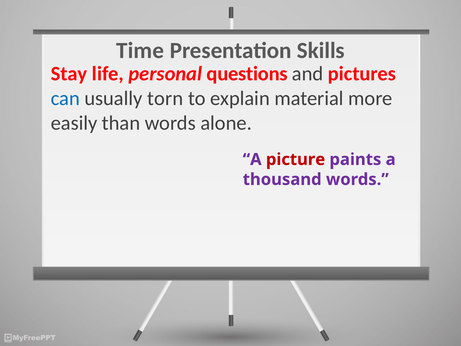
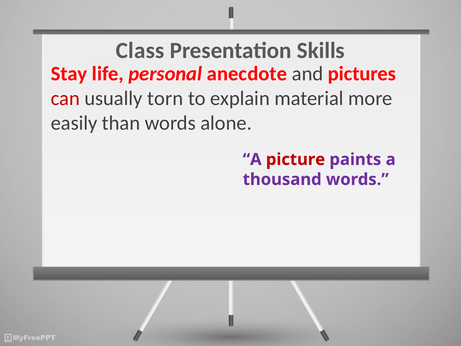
Time: Time -> Class
questions: questions -> anecdote
can colour: blue -> red
